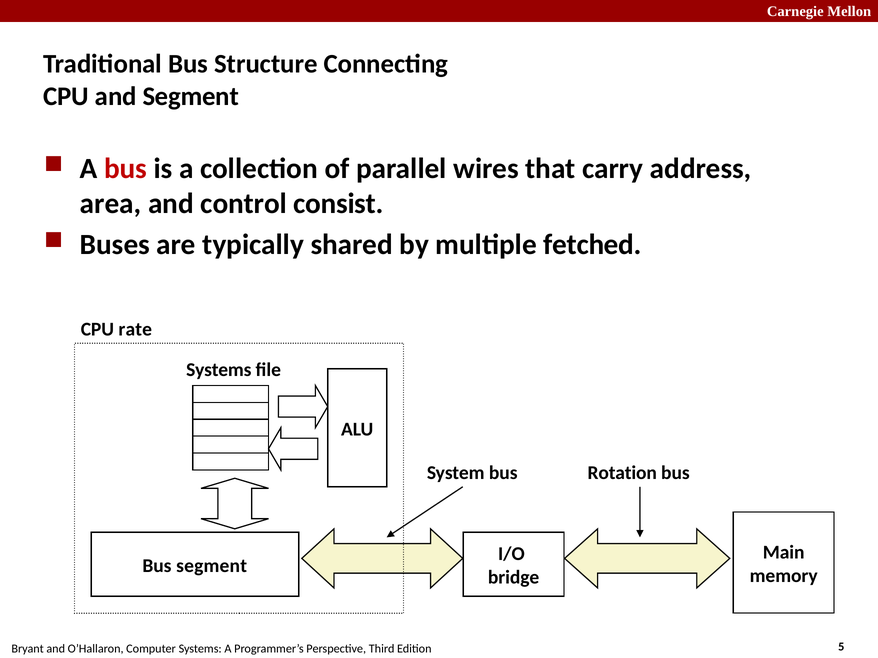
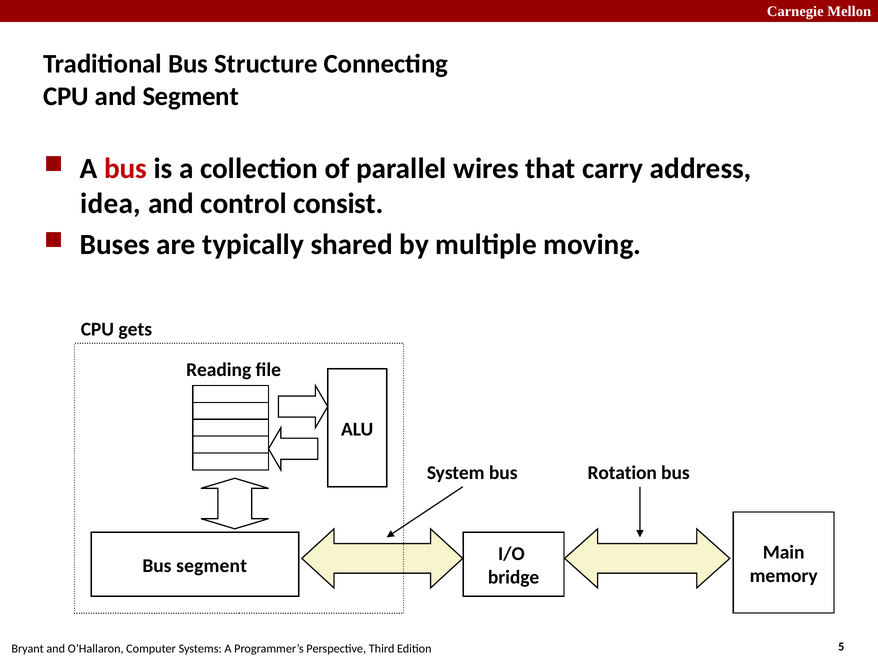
area: area -> idea
fetched: fetched -> moving
rate: rate -> gets
Systems at (219, 370): Systems -> Reading
